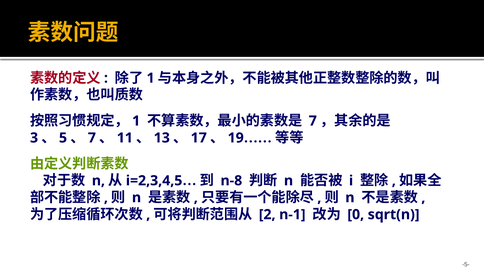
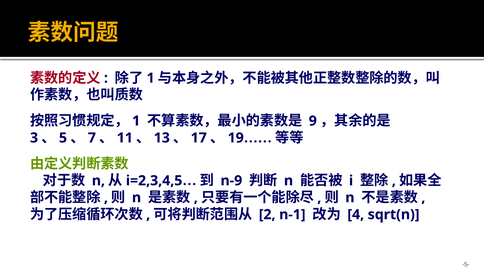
7 at (313, 121): 7 -> 9
n-8: n-8 -> n-9
0: 0 -> 4
